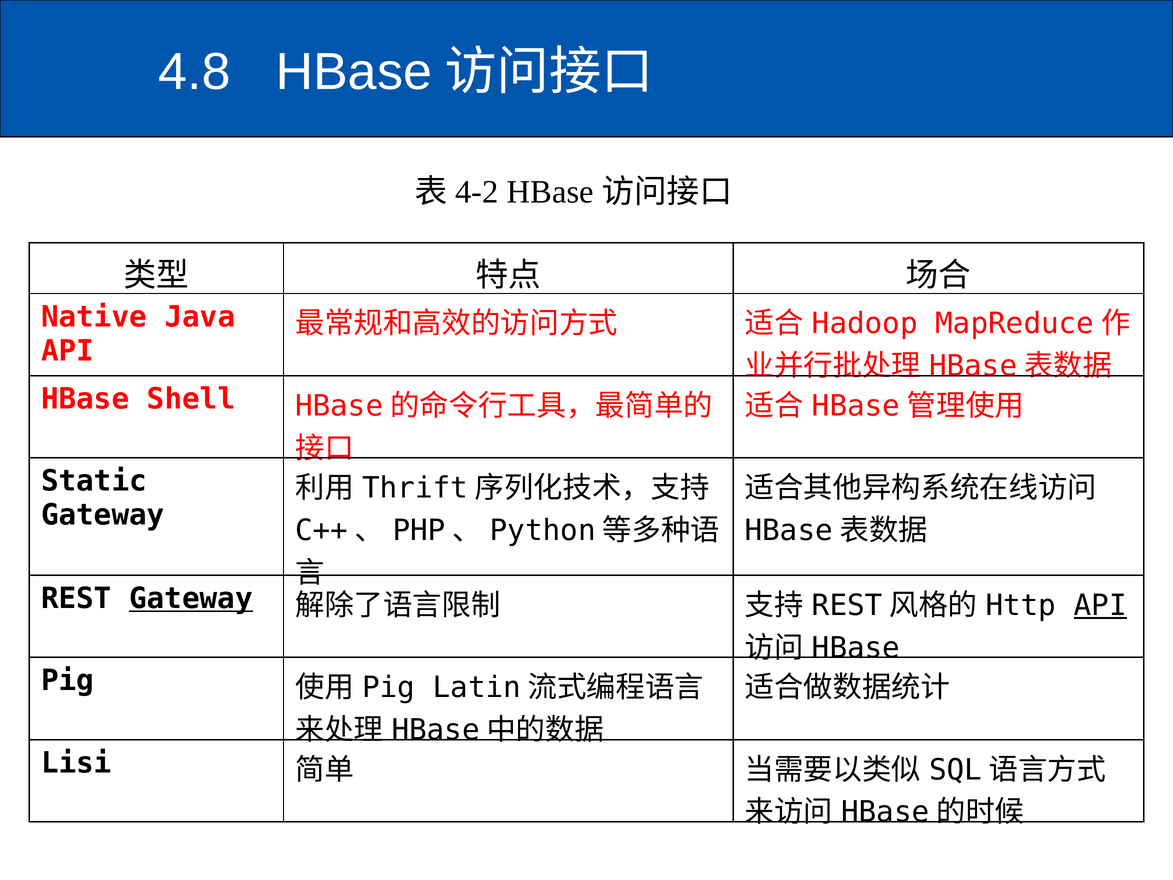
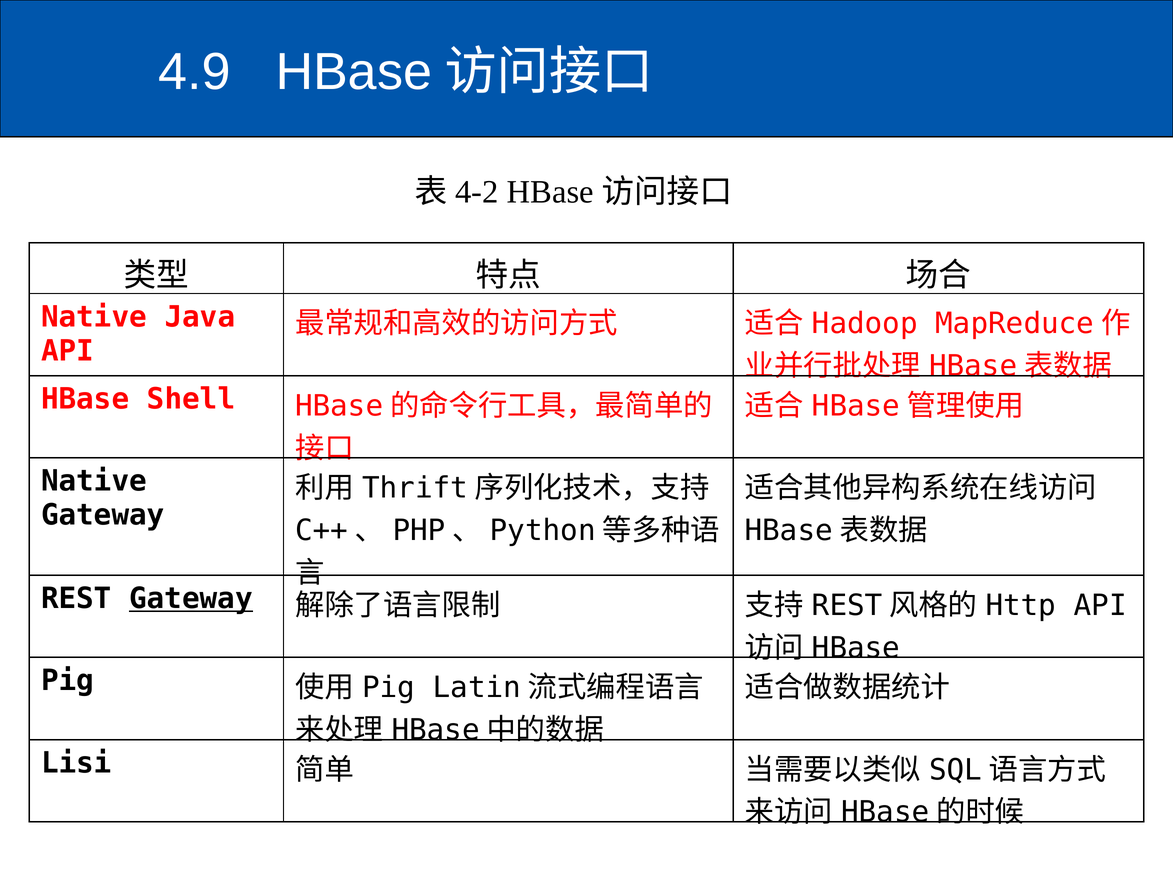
4.8: 4.8 -> 4.9
Static at (94, 481): Static -> Native
API at (1100, 605) underline: present -> none
